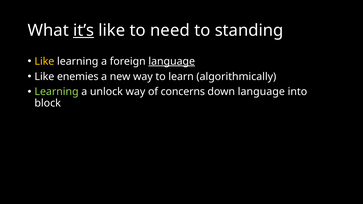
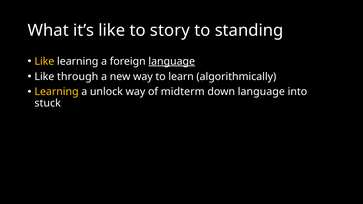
it’s underline: present -> none
need: need -> story
enemies: enemies -> through
Learning at (57, 92) colour: light green -> yellow
concerns: concerns -> midterm
block: block -> stuck
